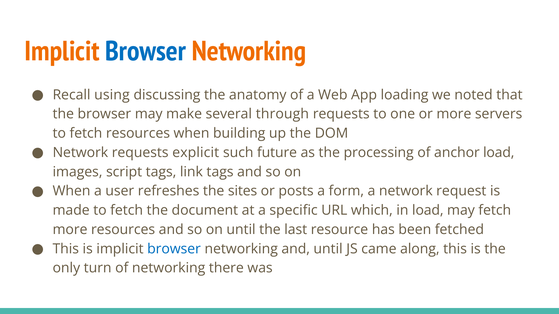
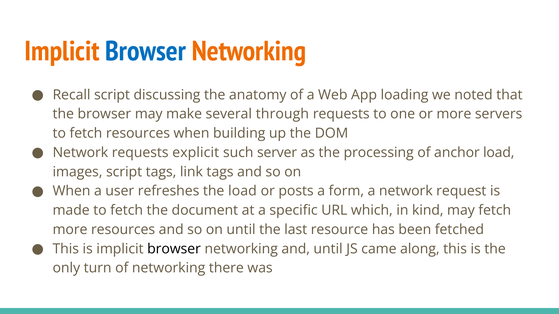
Recall using: using -> script
future: future -> server
the sites: sites -> load
in load: load -> kind
browser at (174, 249) colour: blue -> black
